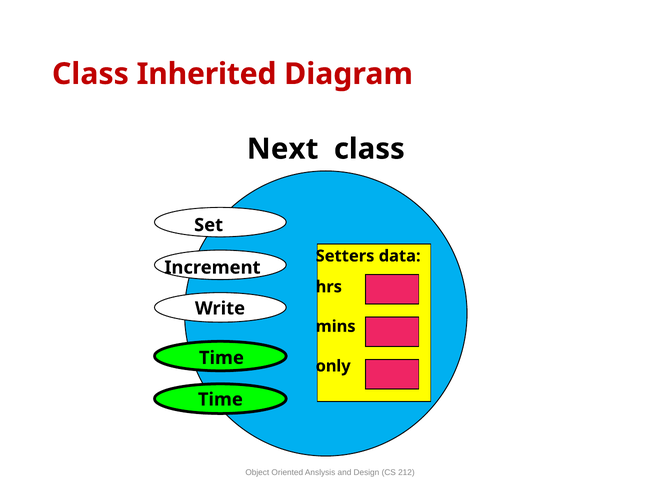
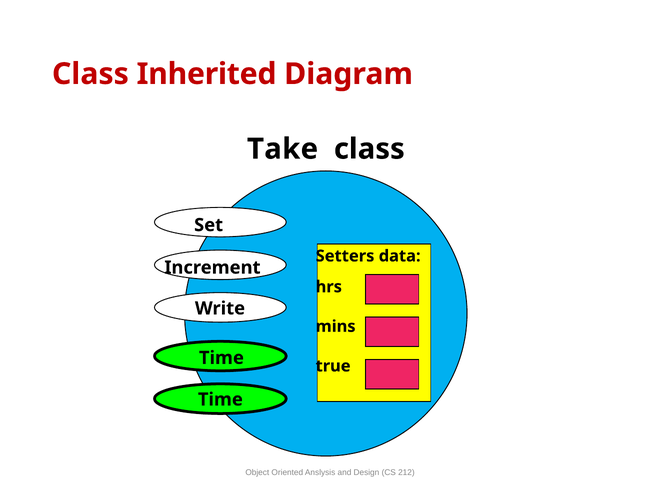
Next: Next -> Take
only: only -> true
